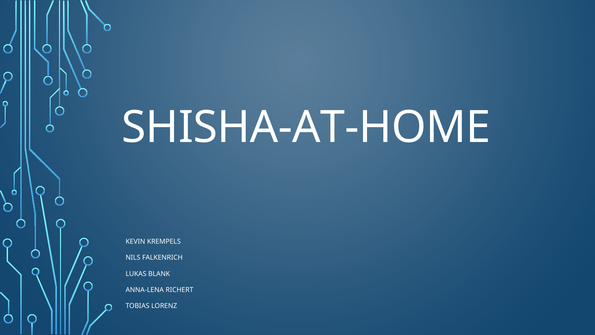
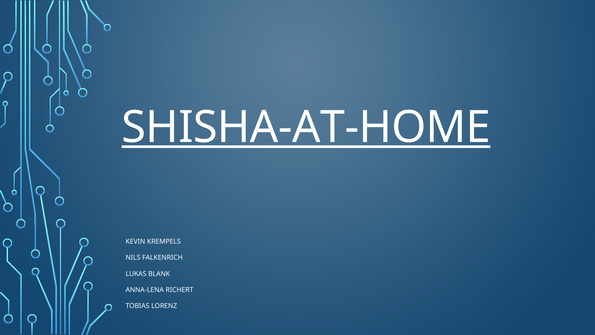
SHISHA-AT-HOME underline: none -> present
